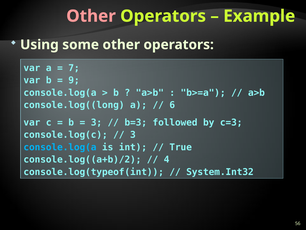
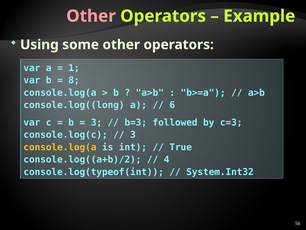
7: 7 -> 1
9: 9 -> 8
console.log(a at (60, 147) colour: light blue -> yellow
